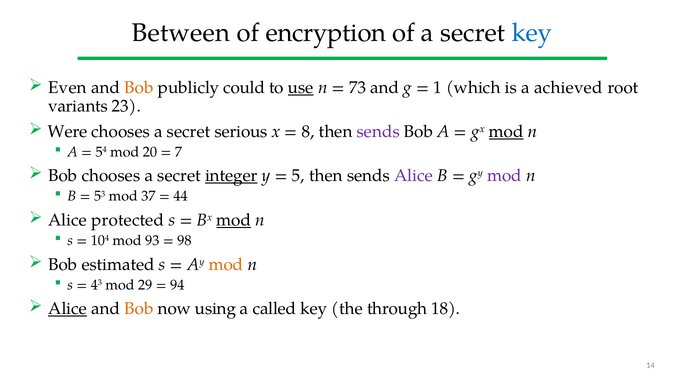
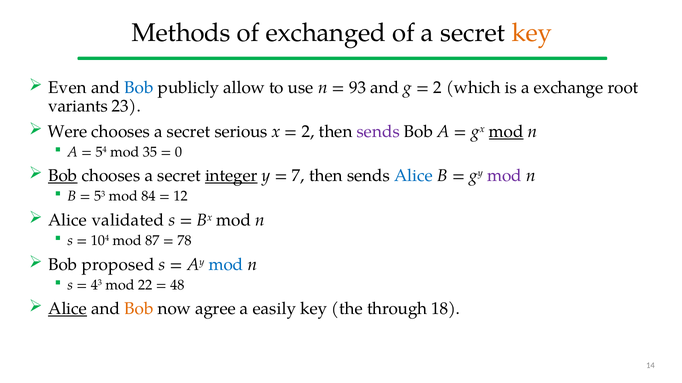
Between: Between -> Methods
encryption: encryption -> exchanged
key at (532, 33) colour: blue -> orange
Bob at (139, 88) colour: orange -> blue
could: could -> allow
use underline: present -> none
73: 73 -> 93
1 at (438, 88): 1 -> 2
achieved: achieved -> exchange
8 at (308, 132): 8 -> 2
20: 20 -> 35
7: 7 -> 0
Bob at (63, 176) underline: none -> present
5: 5 -> 7
Alice at (414, 176) colour: purple -> blue
37: 37 -> 84
44: 44 -> 12
protected: protected -> validated
mod at (234, 221) underline: present -> none
93: 93 -> 87
98: 98 -> 78
estimated: estimated -> proposed
mod at (226, 265) colour: orange -> blue
29: 29 -> 22
94: 94 -> 48
using: using -> agree
called: called -> easily
